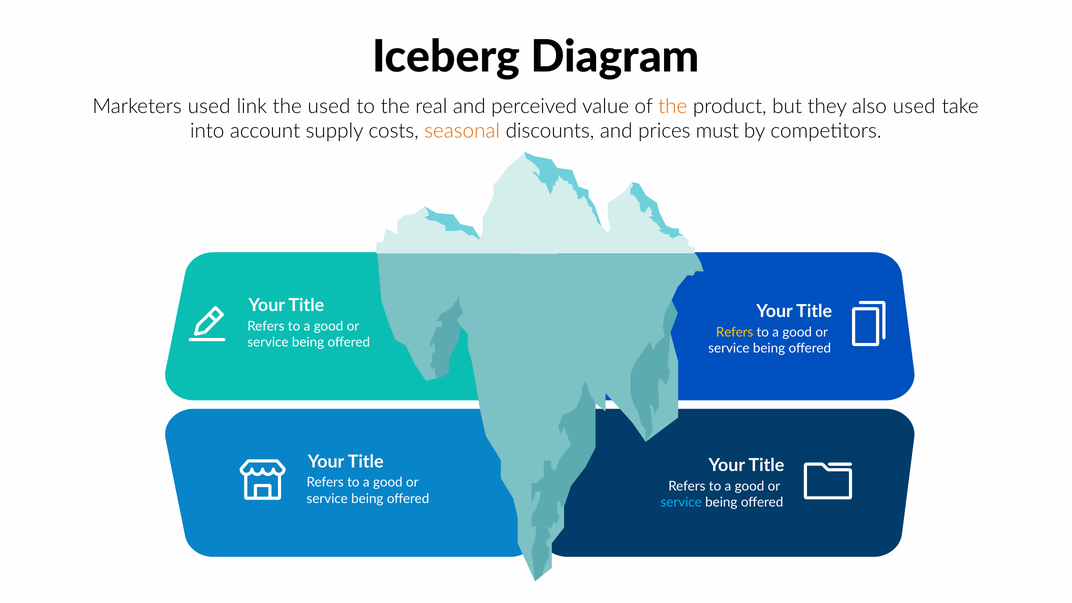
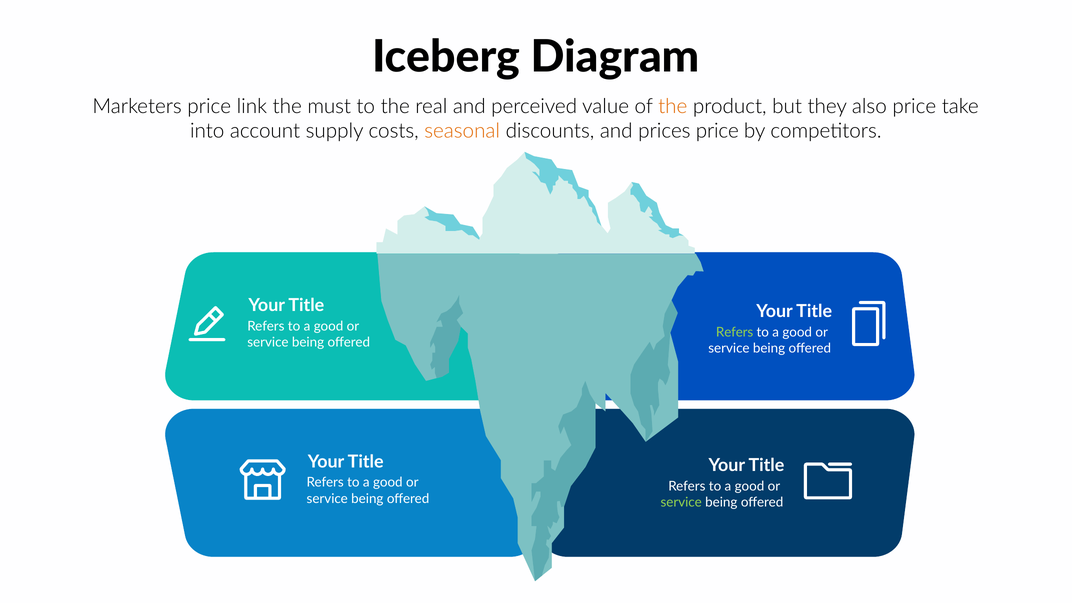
Marketers used: used -> price
the used: used -> must
also used: used -> price
prices must: must -> price
Refers at (735, 332) colour: yellow -> light green
service at (681, 503) colour: light blue -> light green
